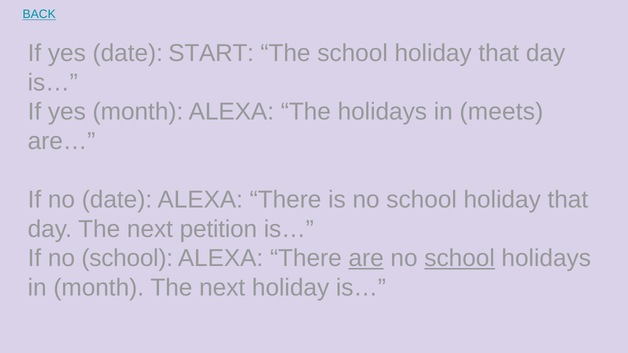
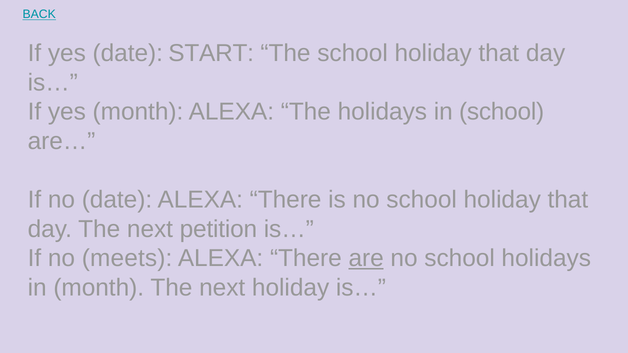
in meets: meets -> school
If no school: school -> meets
school at (460, 258) underline: present -> none
